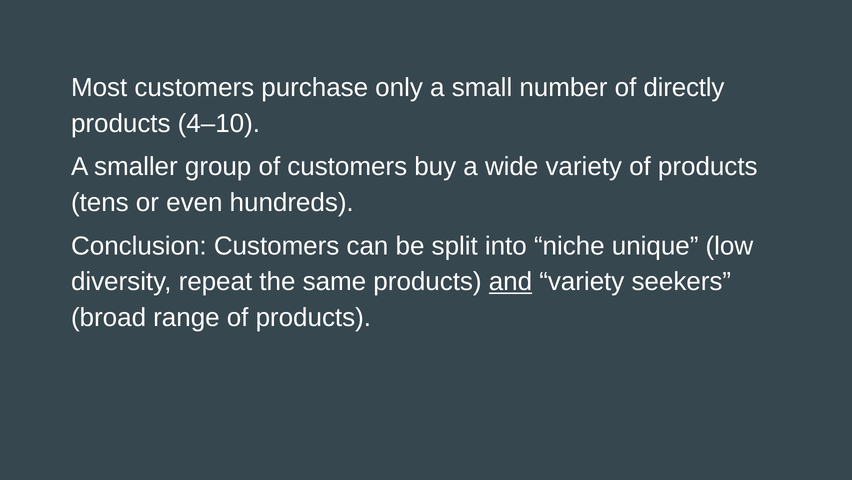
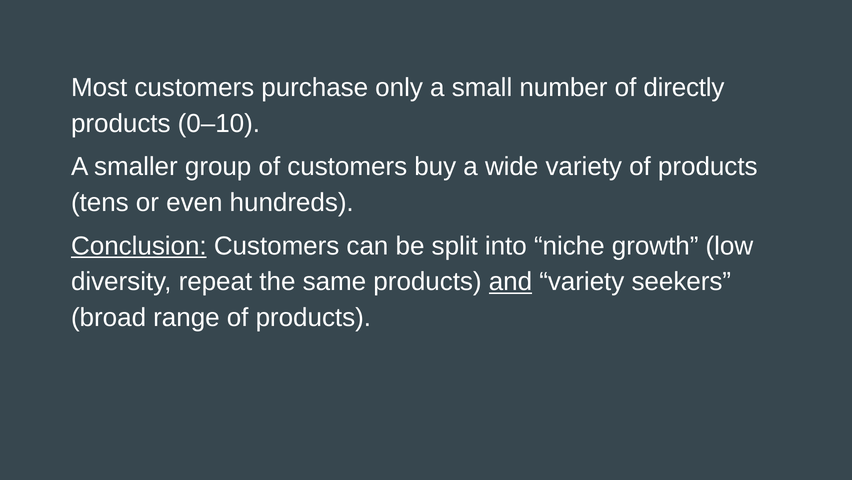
4–10: 4–10 -> 0–10
Conclusion underline: none -> present
unique: unique -> growth
